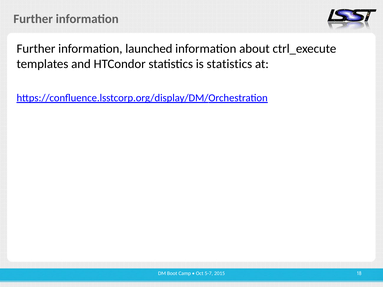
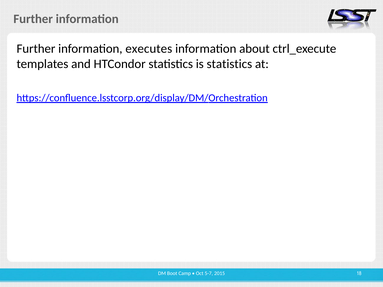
launched: launched -> executes
